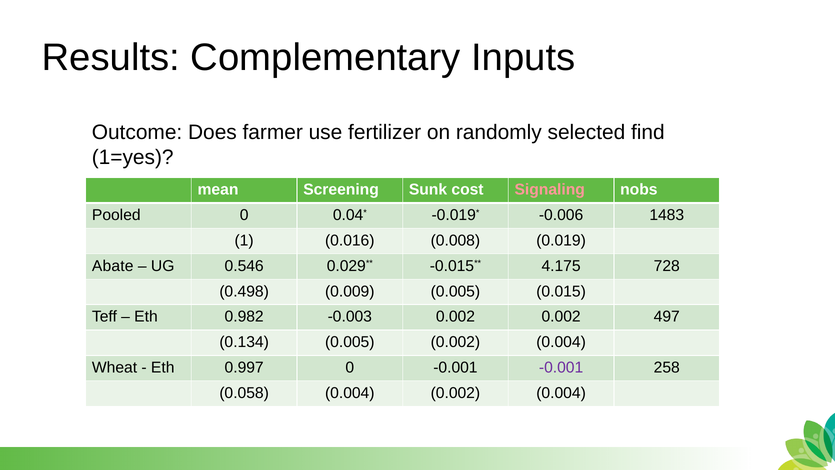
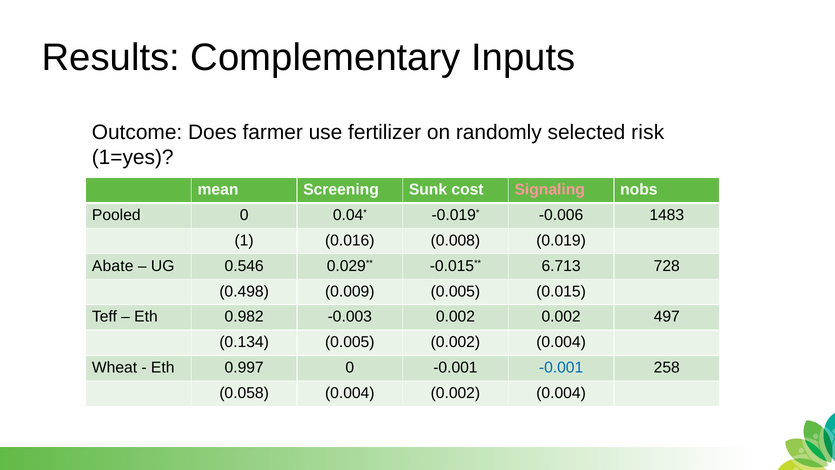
find: find -> risk
4.175: 4.175 -> 6.713
-0.001 at (561, 367) colour: purple -> blue
